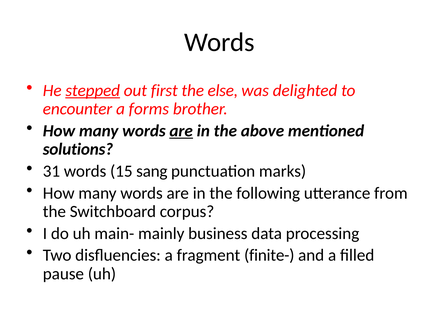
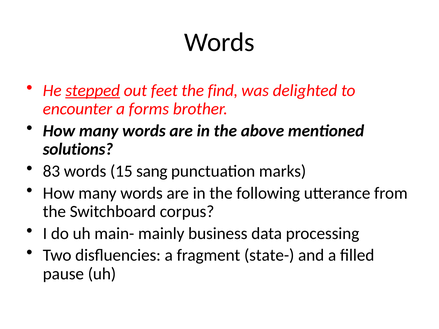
first: first -> feet
else: else -> find
are at (181, 131) underline: present -> none
31: 31 -> 83
finite-: finite- -> state-
